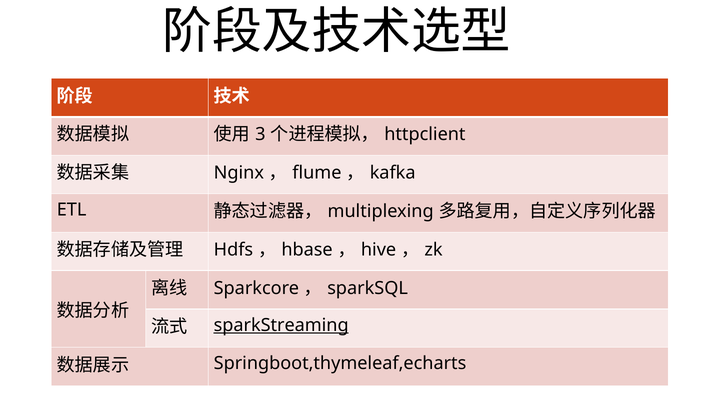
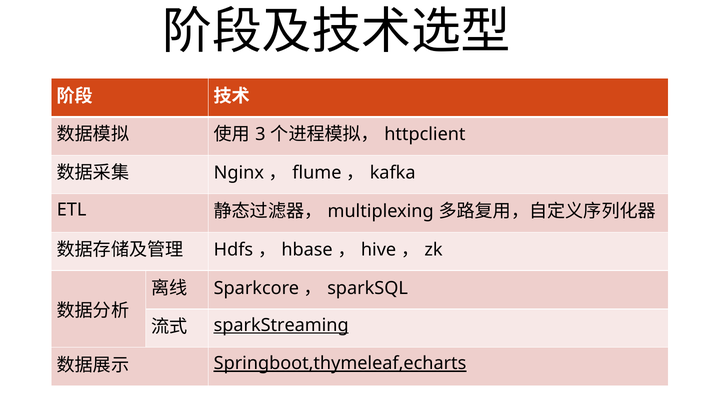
Springboot,thymeleaf,echarts underline: none -> present
